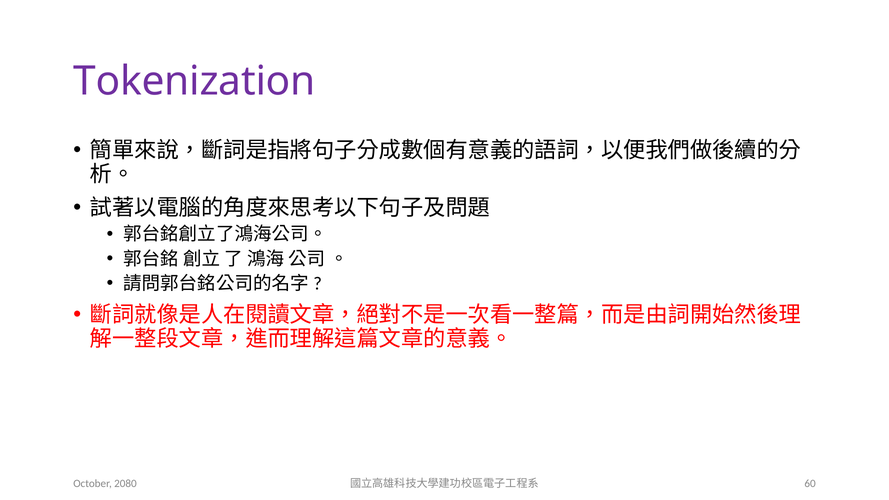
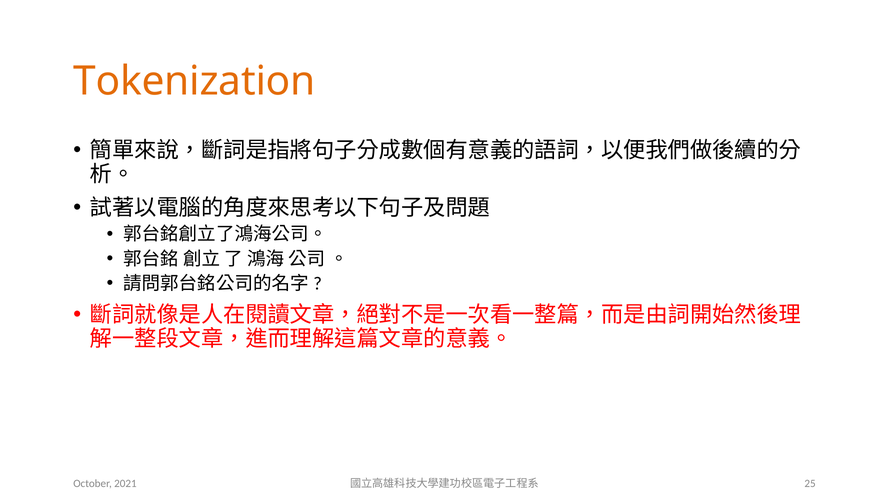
Tokenization colour: purple -> orange
2080: 2080 -> 2021
60: 60 -> 25
